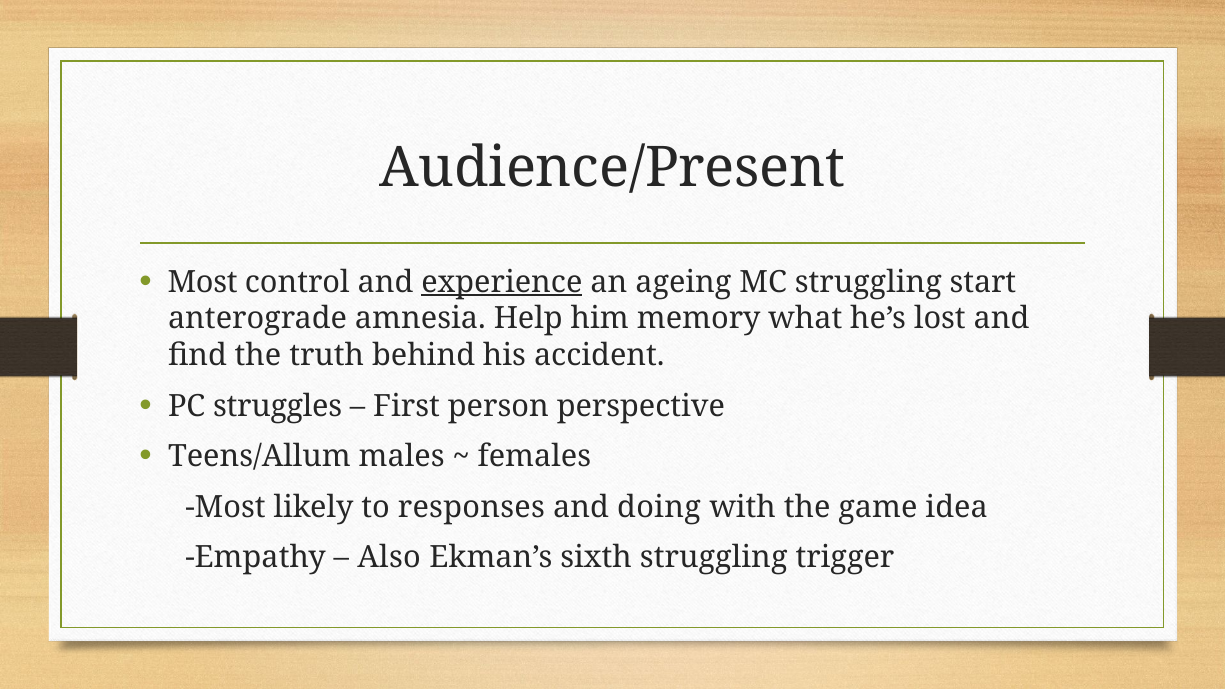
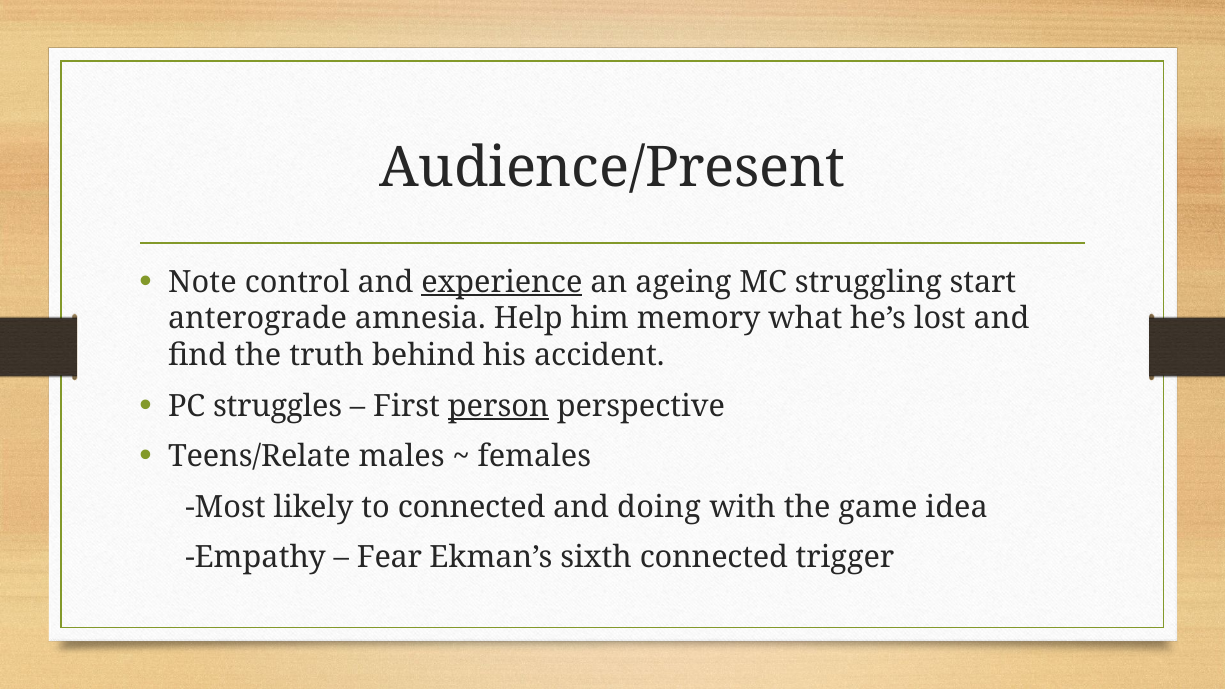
Most at (203, 282): Most -> Note
person underline: none -> present
Teens/Allum: Teens/Allum -> Teens/Relate
to responses: responses -> connected
Also: Also -> Fear
sixth struggling: struggling -> connected
